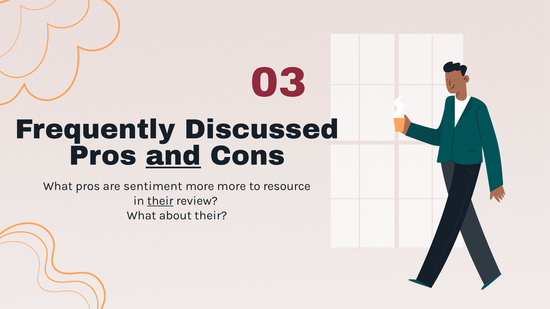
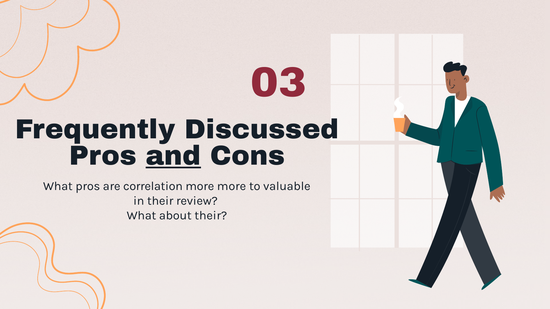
sentiment: sentiment -> correlation
resource: resource -> valuable
their at (160, 201) underline: present -> none
